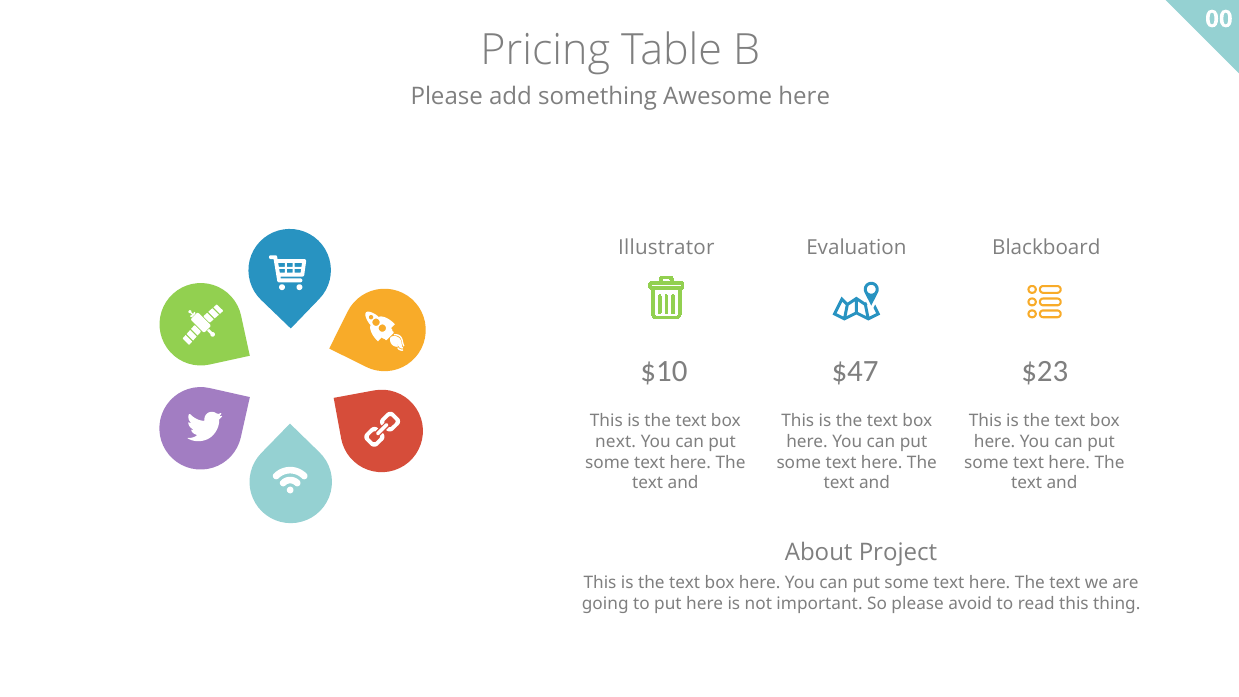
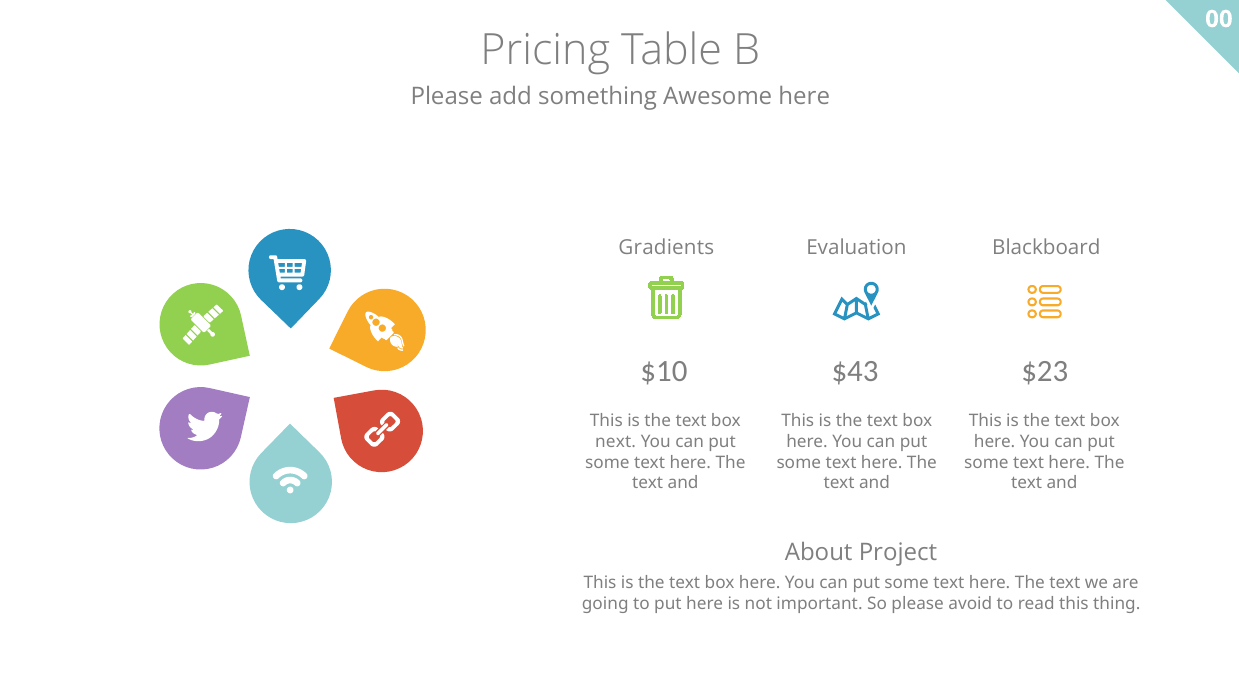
Illustrator: Illustrator -> Gradients
$47: $47 -> $43
